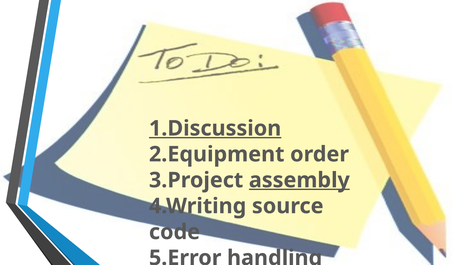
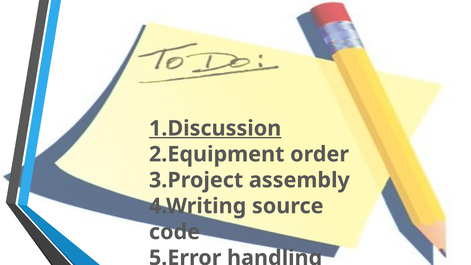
assembly underline: present -> none
